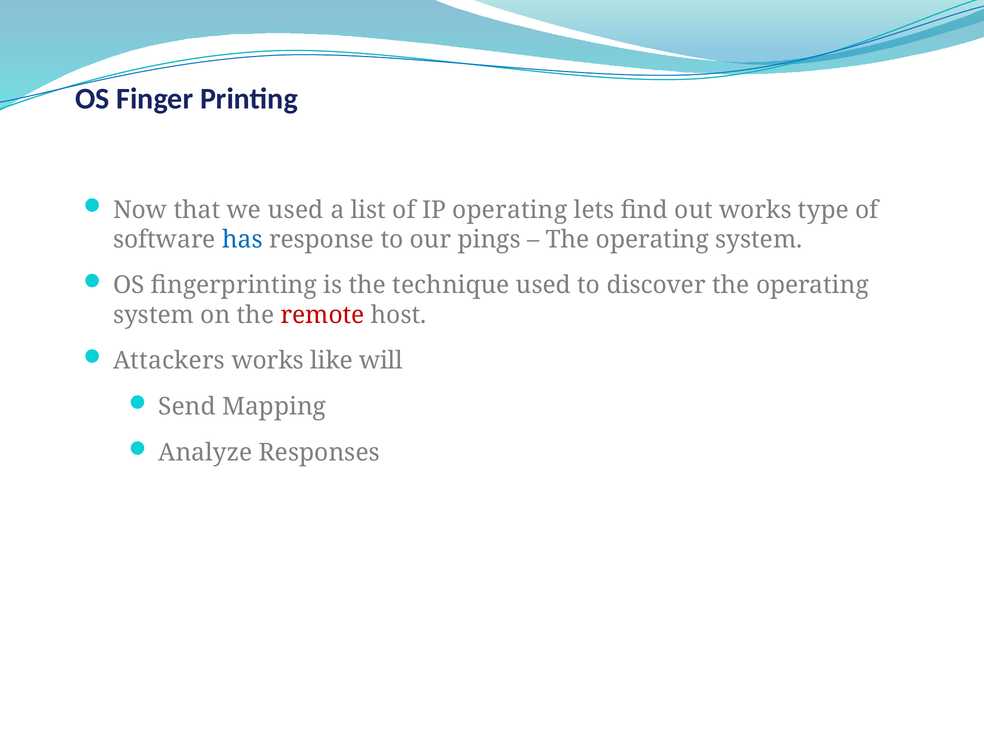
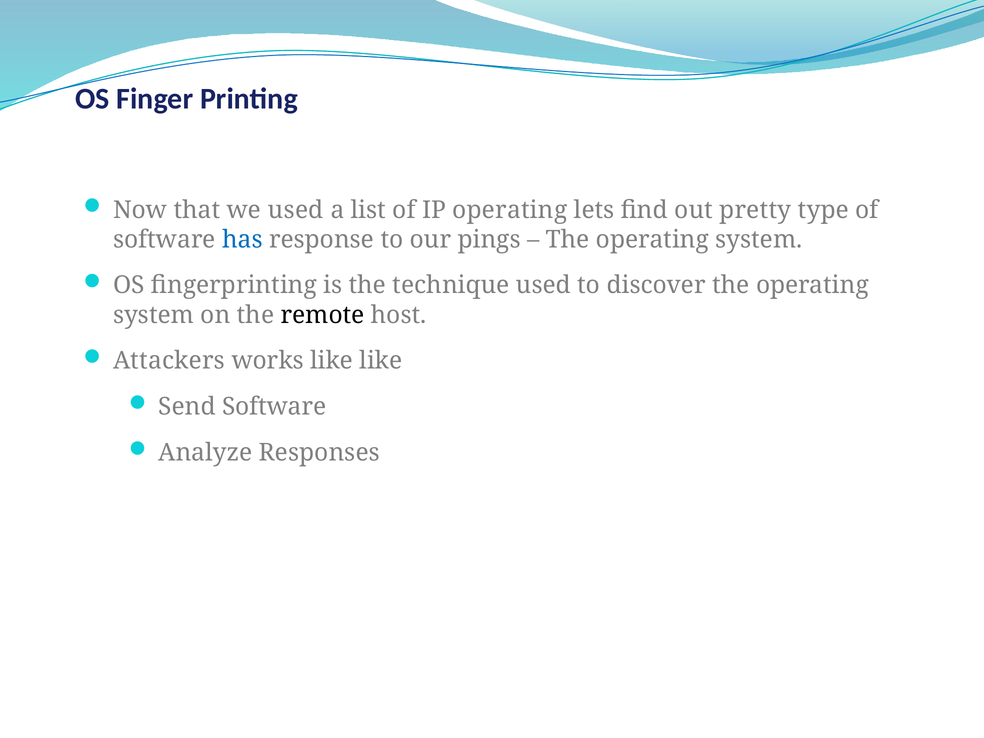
out works: works -> pretty
remote colour: red -> black
like will: will -> like
Send Mapping: Mapping -> Software
